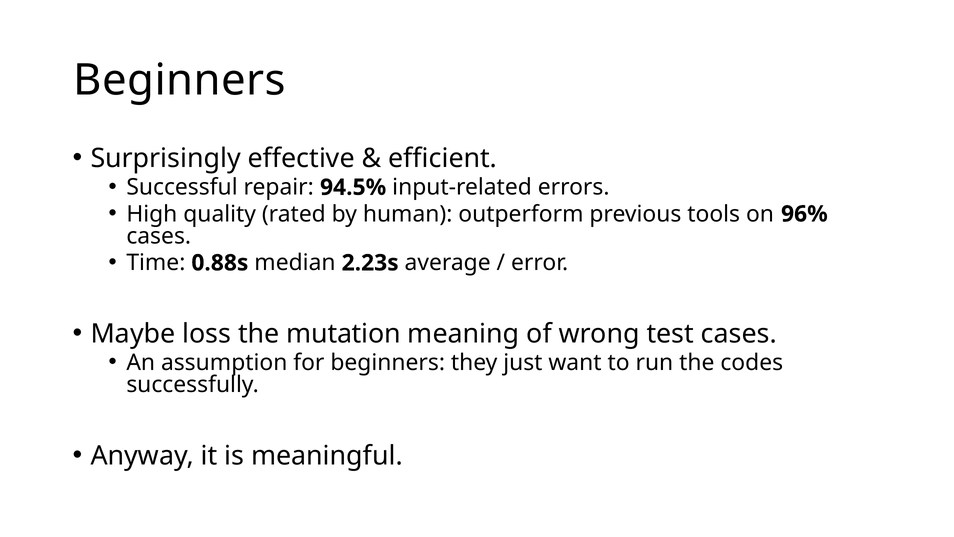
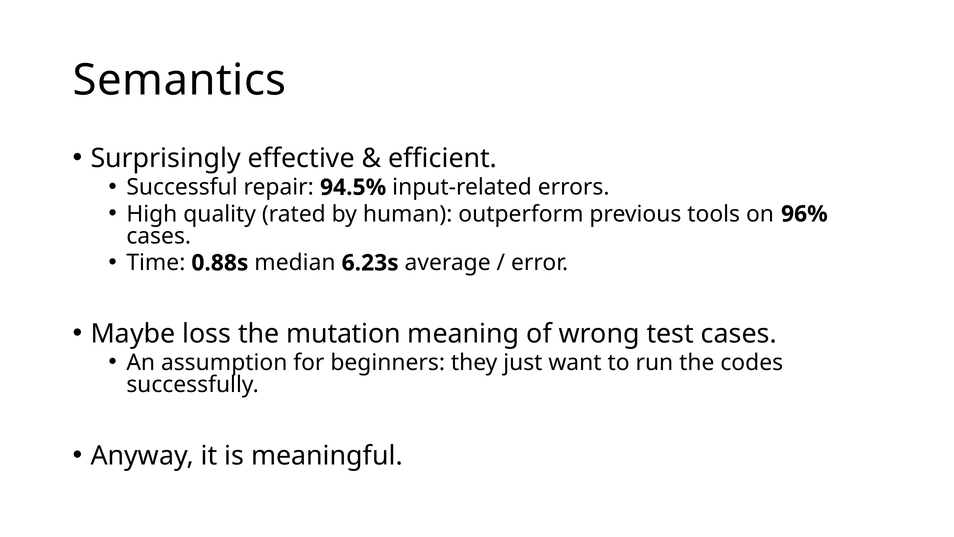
Beginners at (180, 80): Beginners -> Semantics
2.23s: 2.23s -> 6.23s
